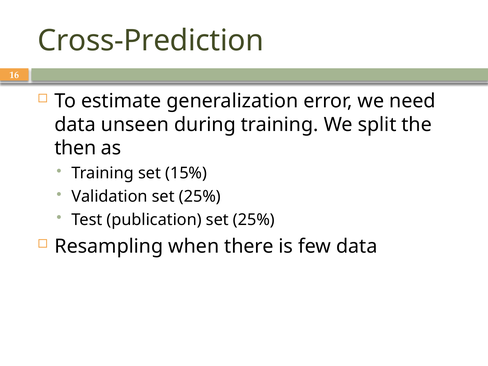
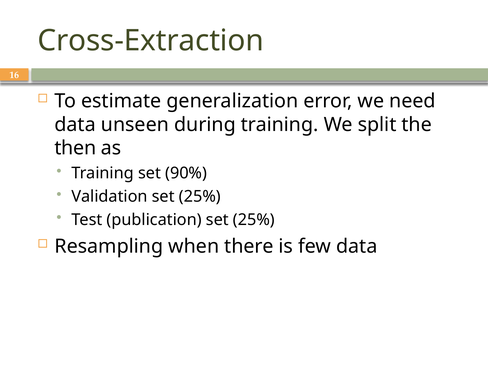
Cross-Prediction: Cross-Prediction -> Cross-Extraction
15%: 15% -> 90%
